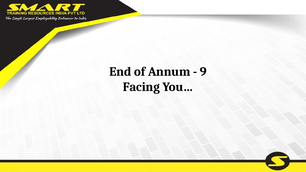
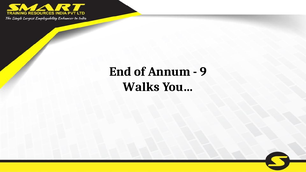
Facing: Facing -> Walks
